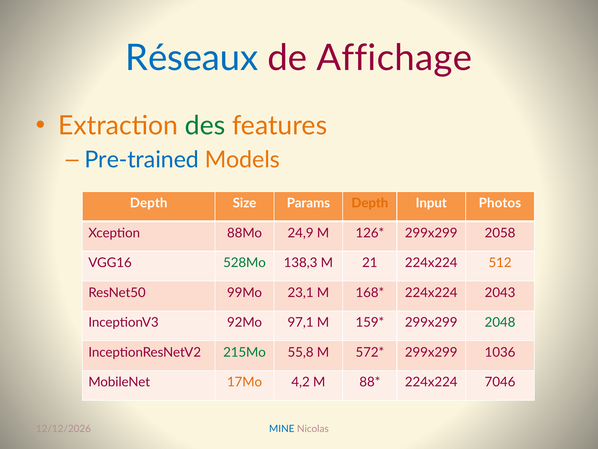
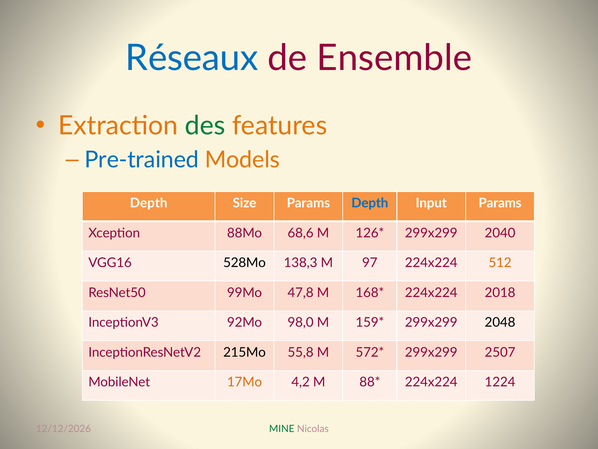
Affichage: Affichage -> Ensemble
Depth at (370, 203) colour: orange -> blue
Input Photos: Photos -> Params
24,9: 24,9 -> 68,6
2058: 2058 -> 2040
528Mo colour: green -> black
21: 21 -> 97
23,1: 23,1 -> 47,8
2043: 2043 -> 2018
97,1: 97,1 -> 98,0
2048 colour: green -> black
215Mo colour: green -> black
1036: 1036 -> 2507
7046: 7046 -> 1224
MINE colour: blue -> green
